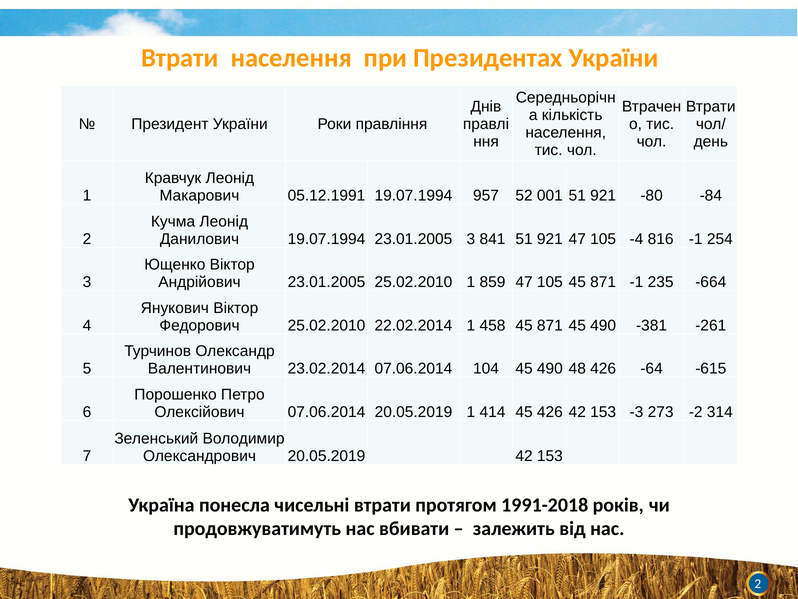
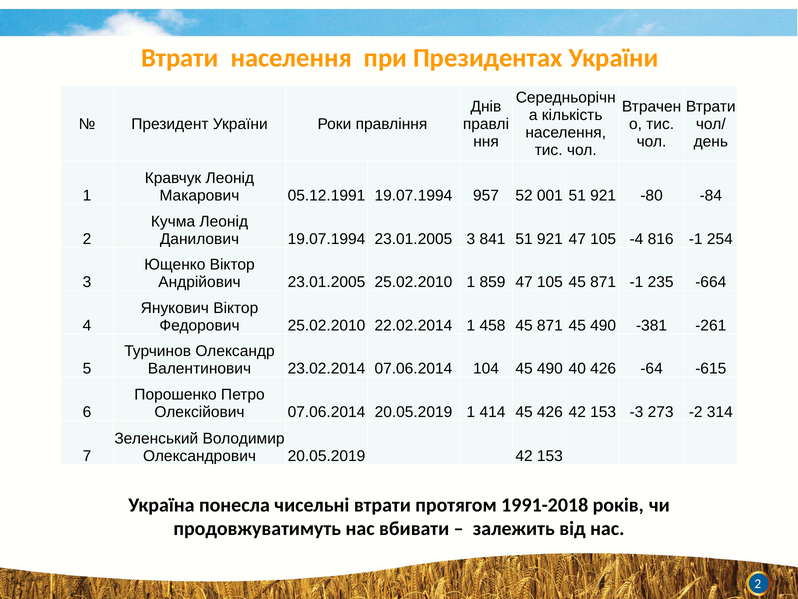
48: 48 -> 40
